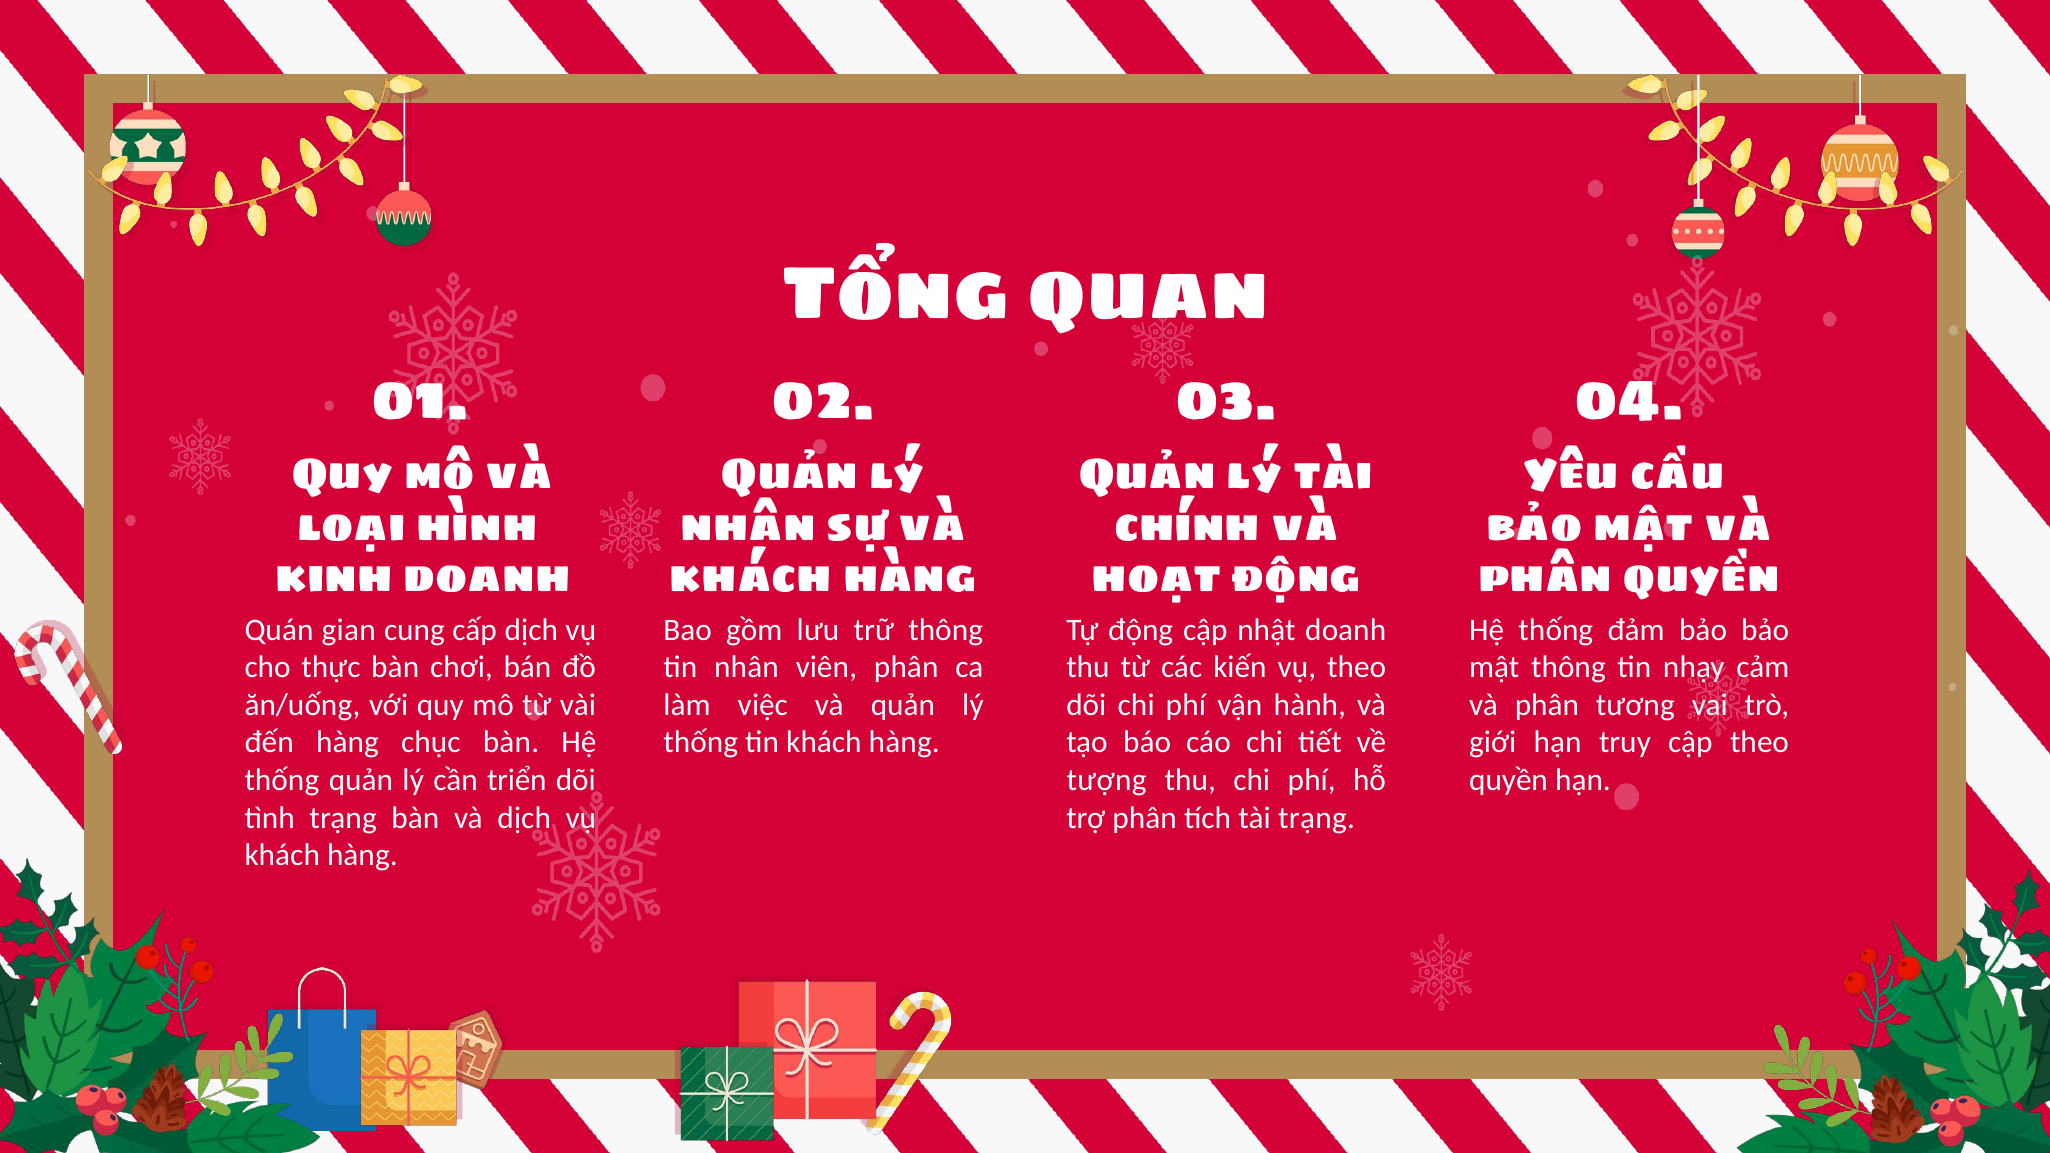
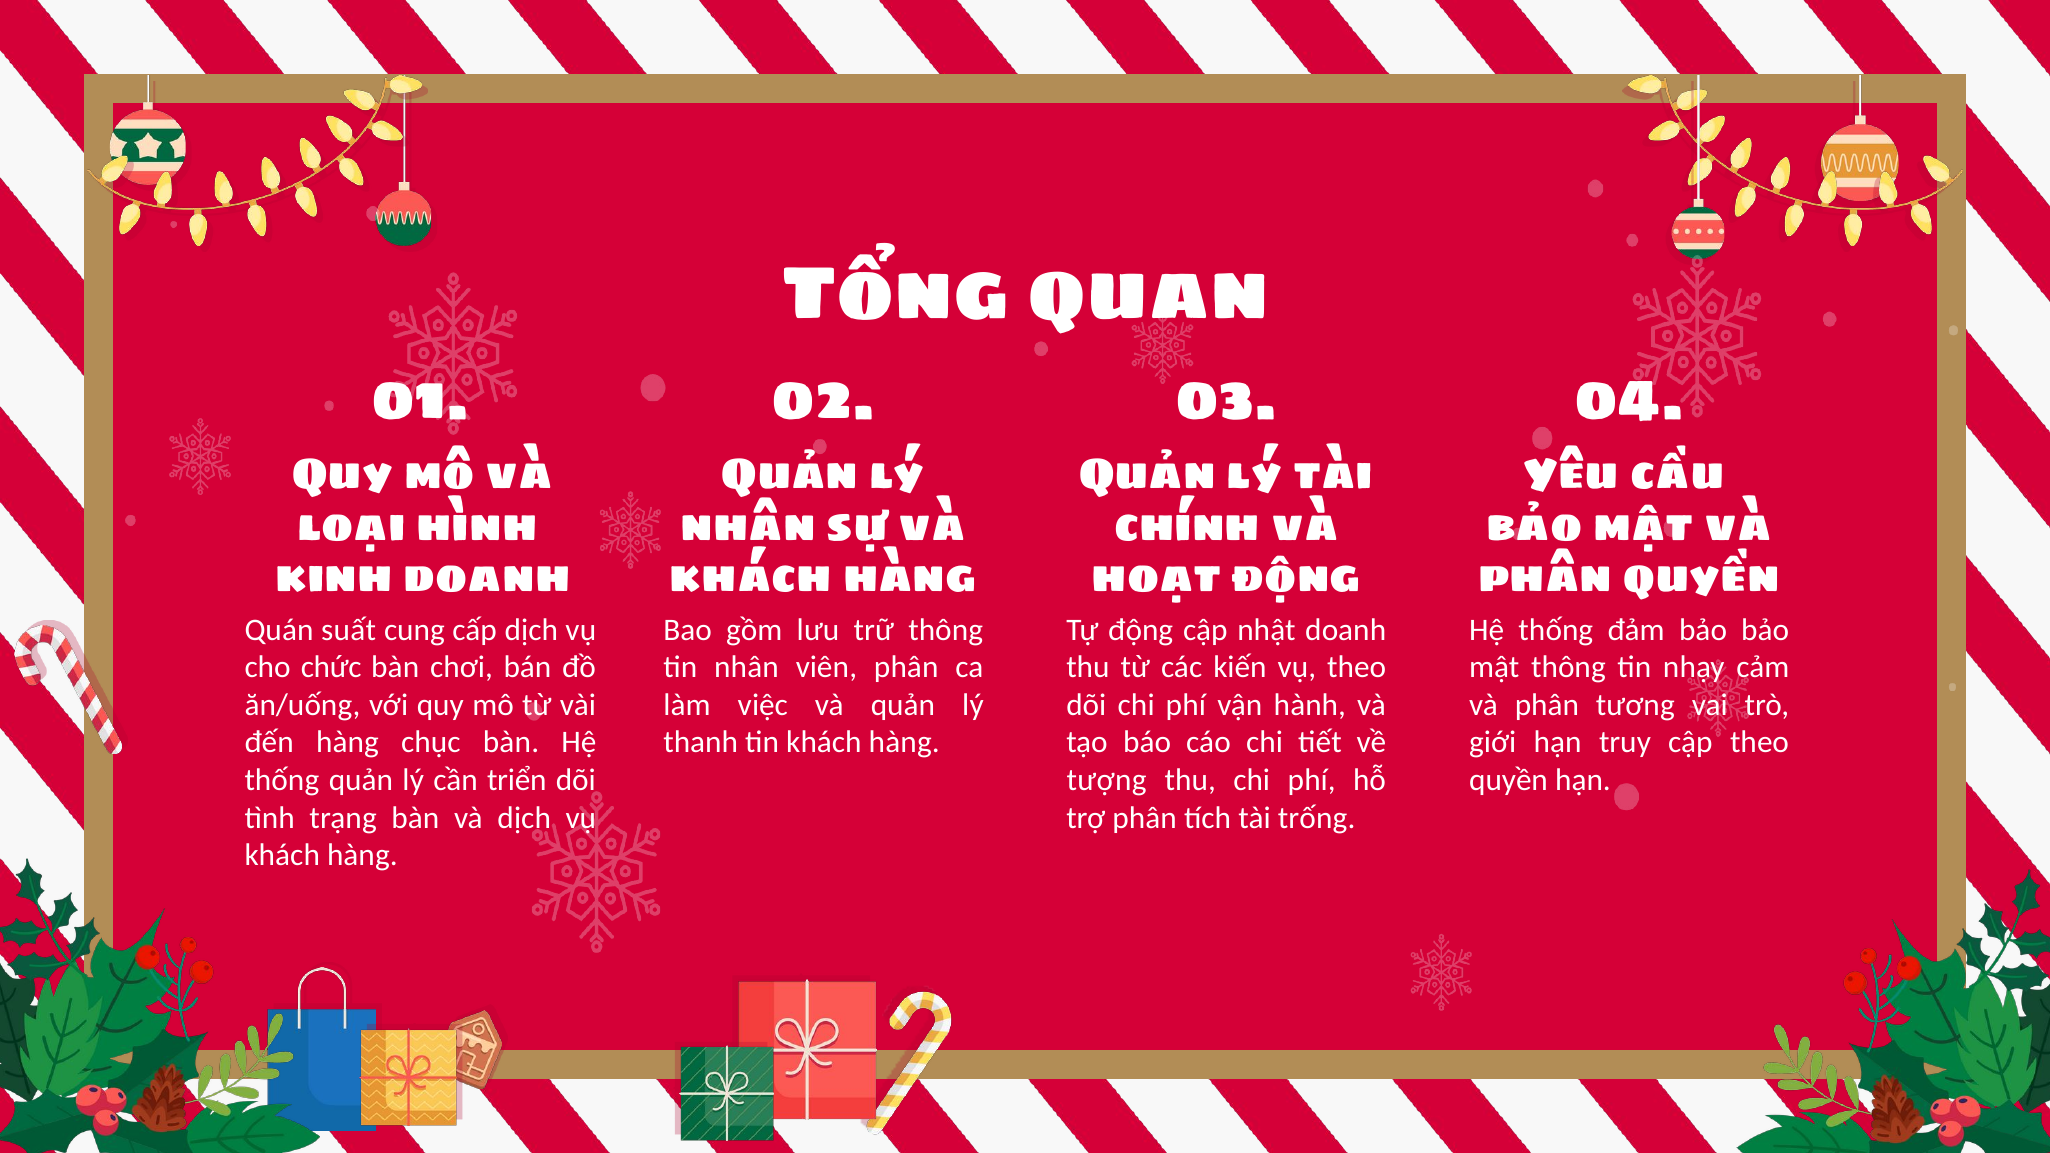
gian: gian -> suất
thực: thực -> chức
thống at (701, 743): thống -> thanh
tài trạng: trạng -> trống
